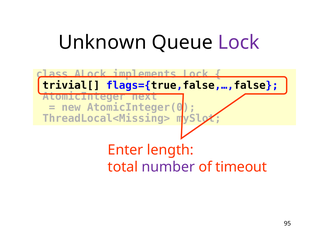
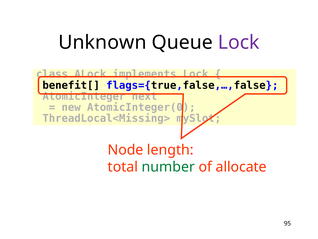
trivial[: trivial[ -> benefit[
Enter: Enter -> Node
number colour: purple -> green
timeout: timeout -> allocate
